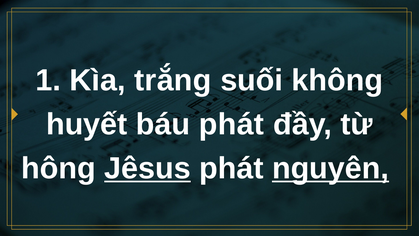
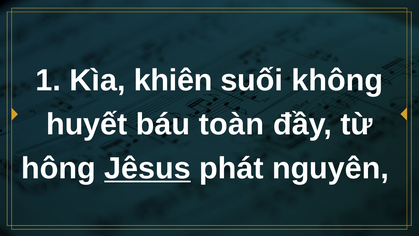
trắng: trắng -> khiên
báu phát: phát -> toàn
nguyên underline: present -> none
